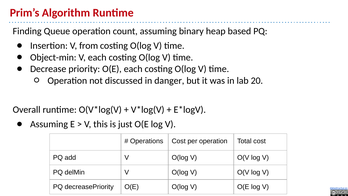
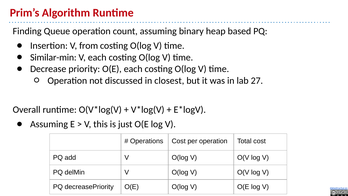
Object-min: Object-min -> Similar-min
danger: danger -> closest
20: 20 -> 27
